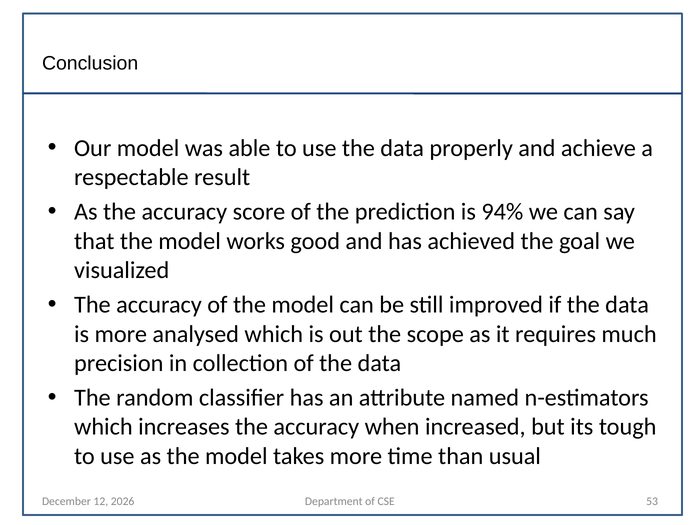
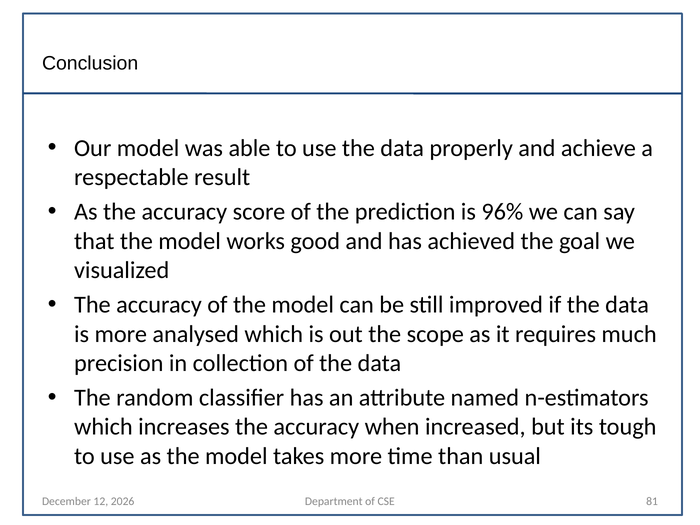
94%: 94% -> 96%
53: 53 -> 81
